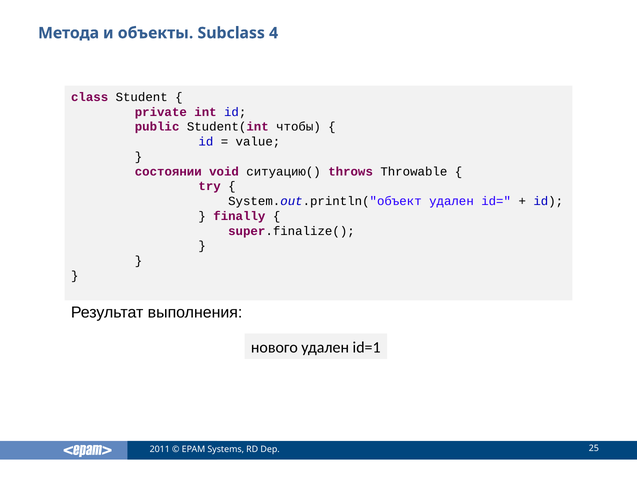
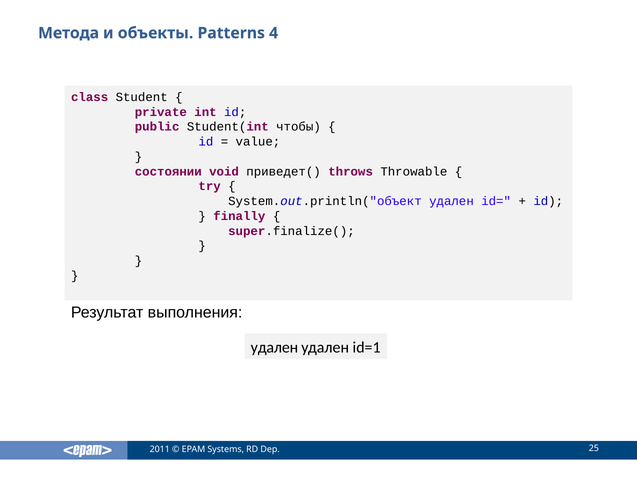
Subclass: Subclass -> Patterns
ситуацию(: ситуацию( -> приведет(
нового at (274, 347): нового -> удален
